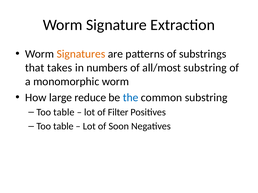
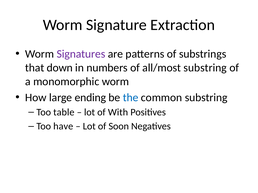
Signatures colour: orange -> purple
takes: takes -> down
reduce: reduce -> ending
Filter: Filter -> With
table at (63, 127): table -> have
